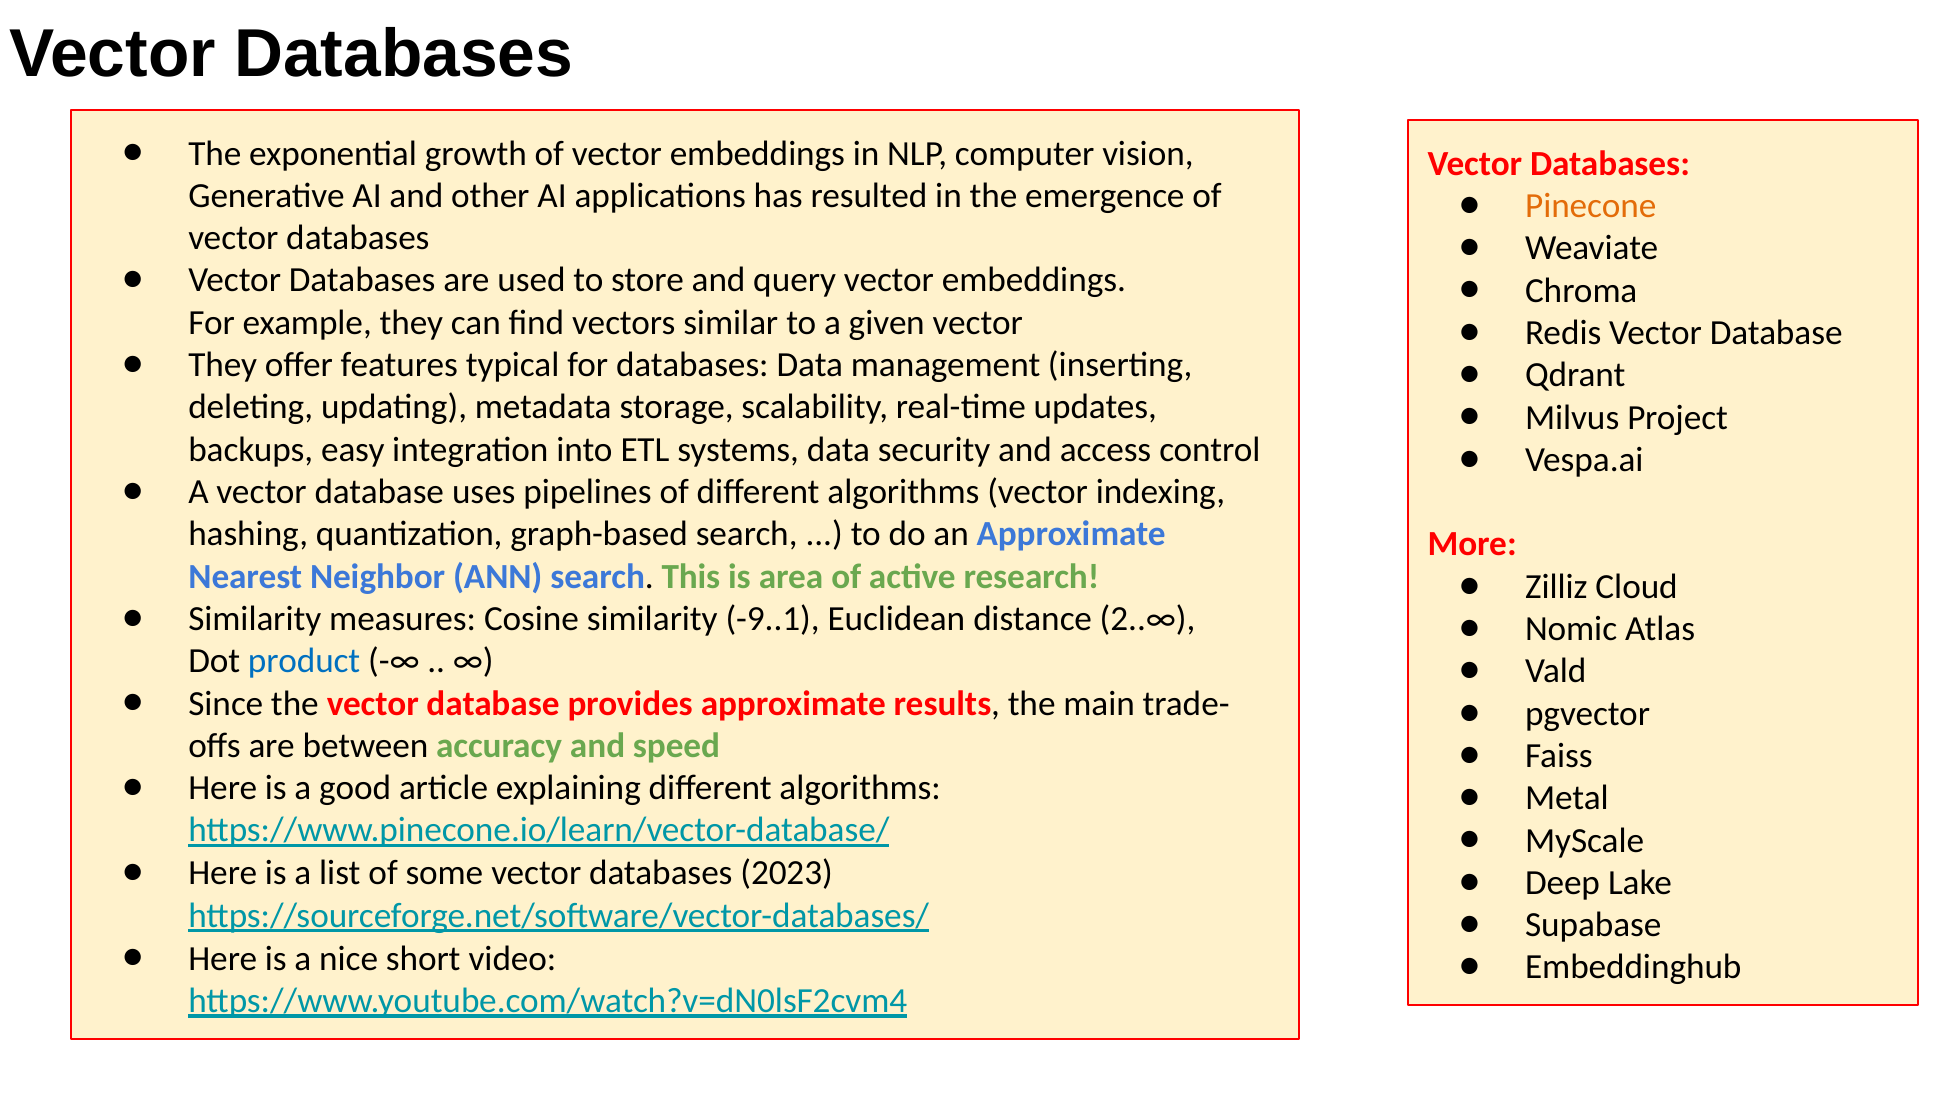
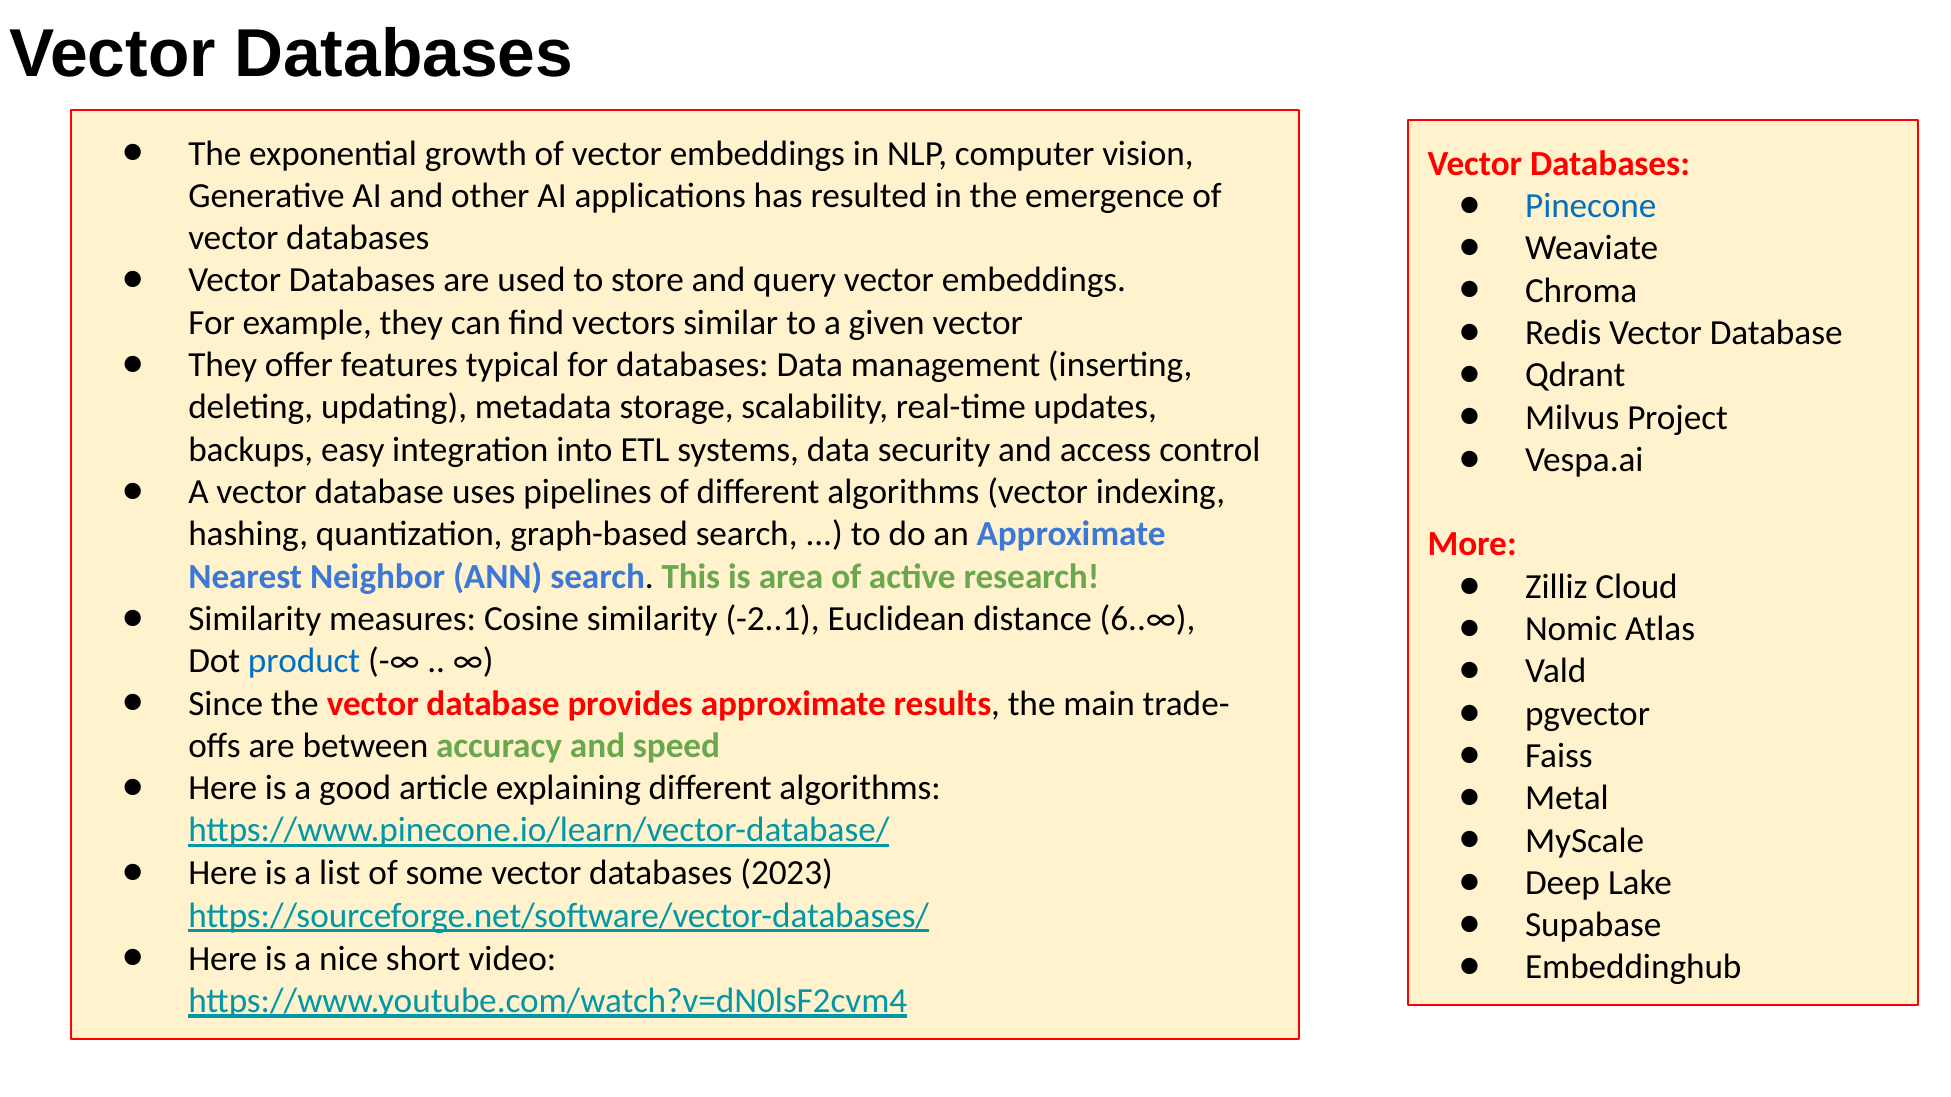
Pinecone colour: orange -> blue
-9..1: -9..1 -> -2..1
2..∞: 2..∞ -> 6..∞
